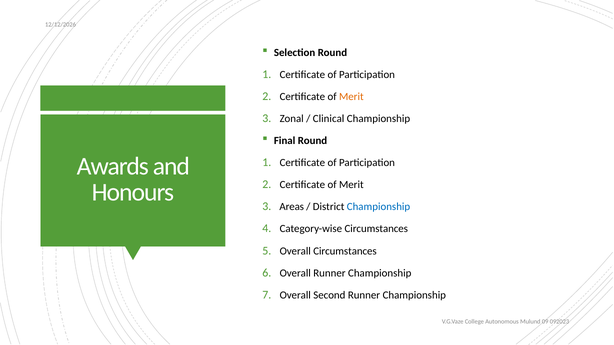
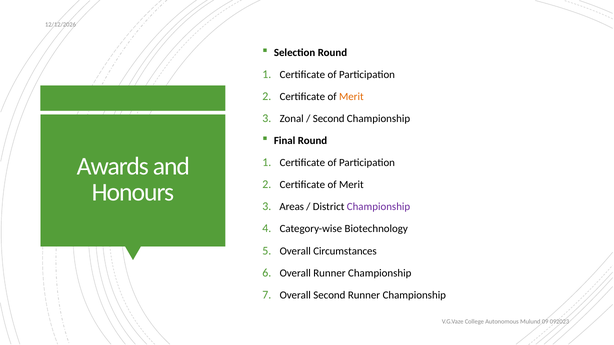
Clinical at (329, 119): Clinical -> Second
Championship at (379, 207) colour: blue -> purple
Category-wise Circumstances: Circumstances -> Biotechnology
